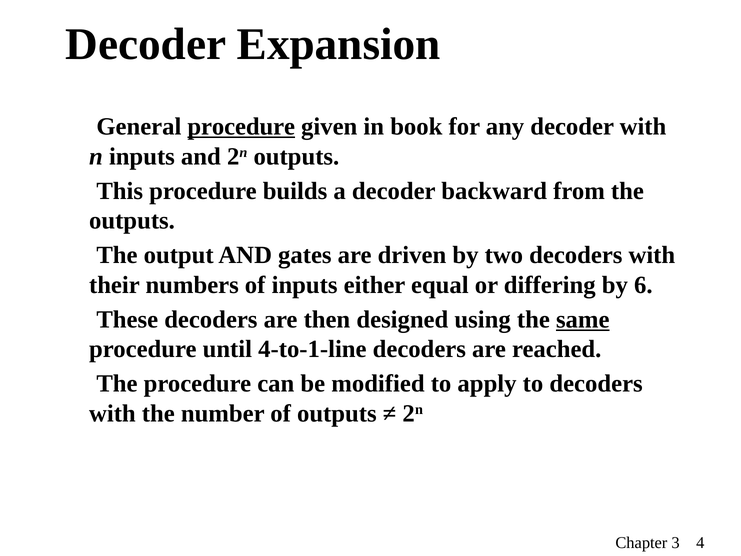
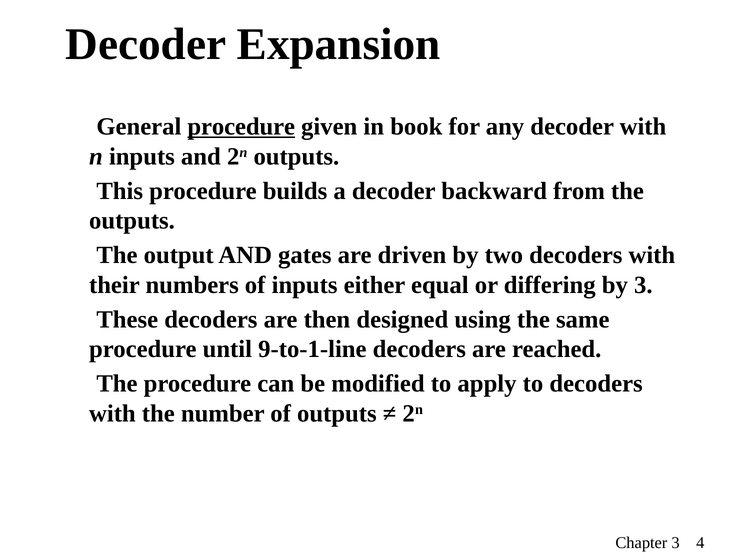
by 6: 6 -> 3
same underline: present -> none
4-to-1-line: 4-to-1-line -> 9-to-1-line
